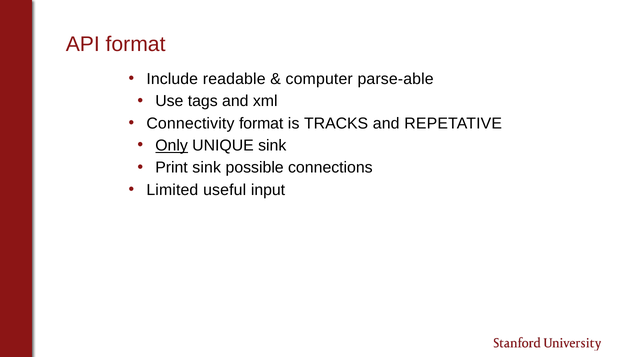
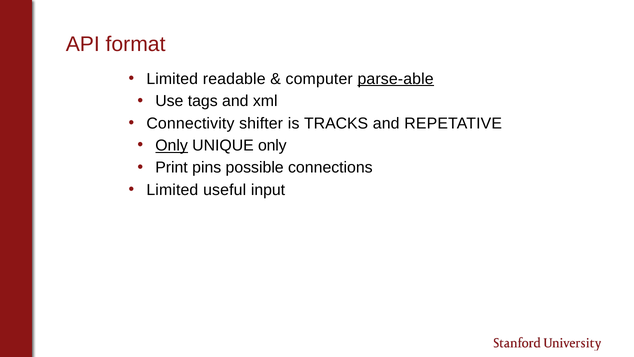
Include at (172, 79): Include -> Limited
parse-able underline: none -> present
Connectivity format: format -> shifter
UNIQUE sink: sink -> only
Print sink: sink -> pins
